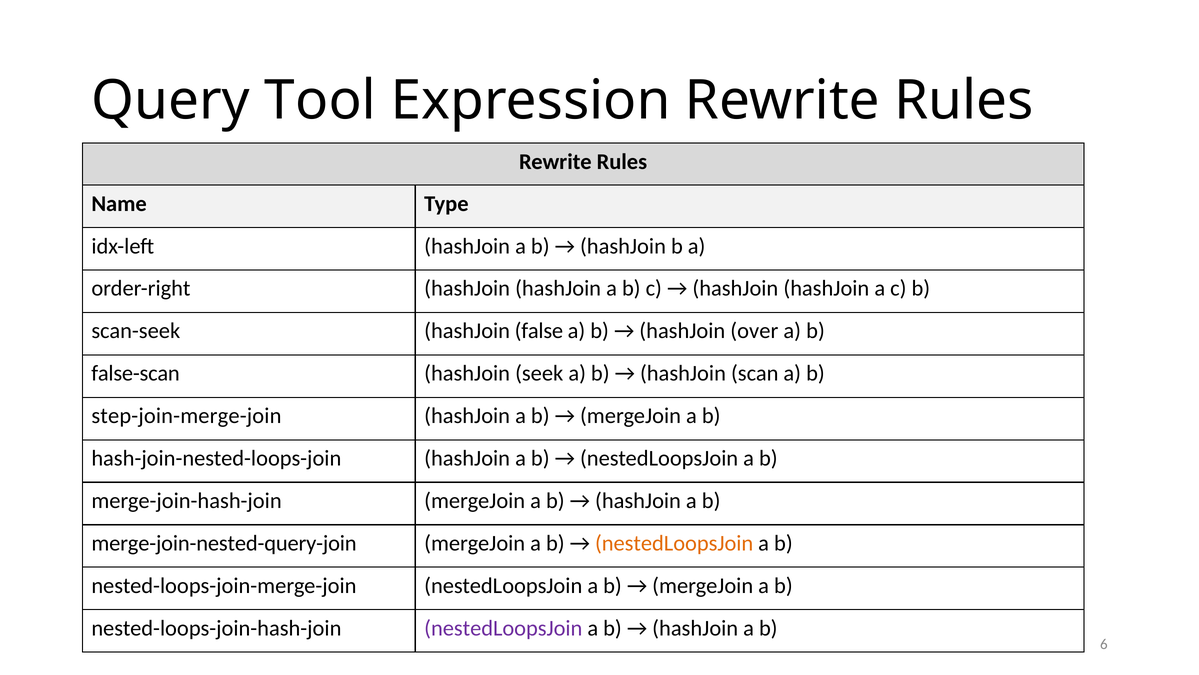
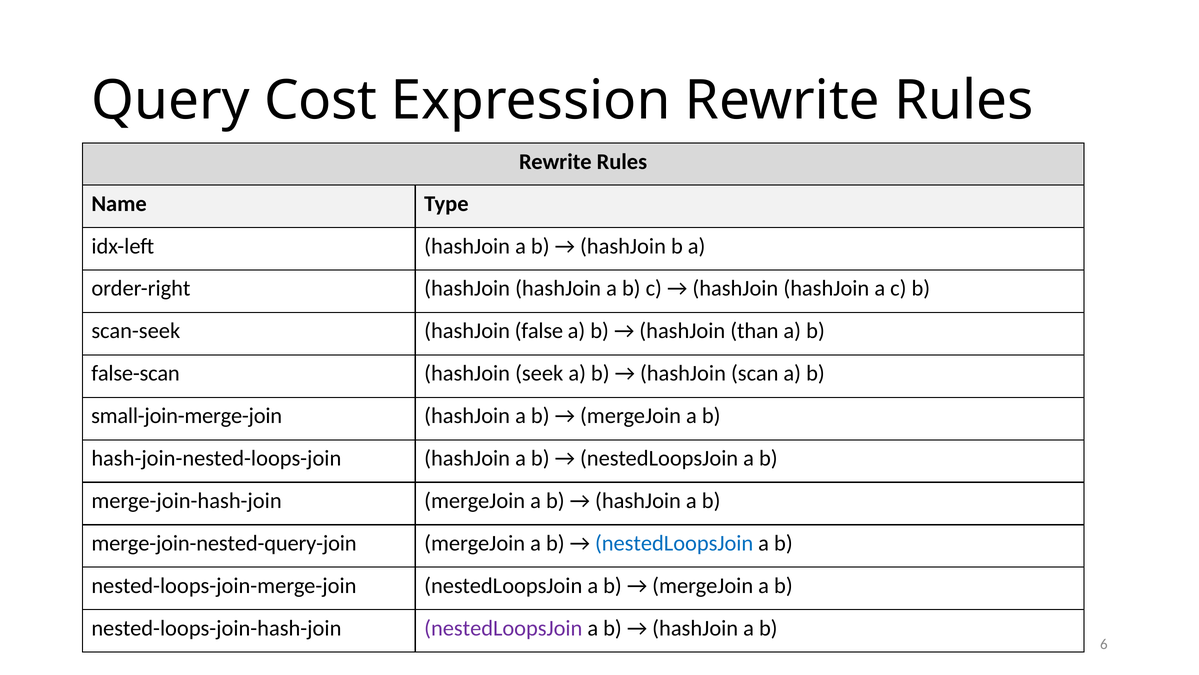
Tool: Tool -> Cost
over: over -> than
step-join-merge-join: step-join-merge-join -> small-join-merge-join
nestedLoopsJoin at (674, 543) colour: orange -> blue
